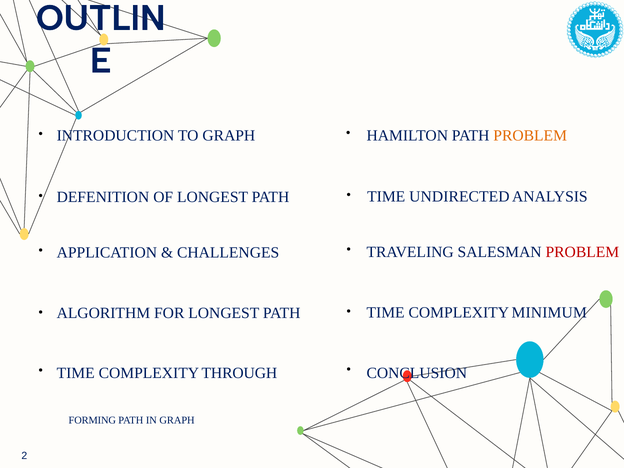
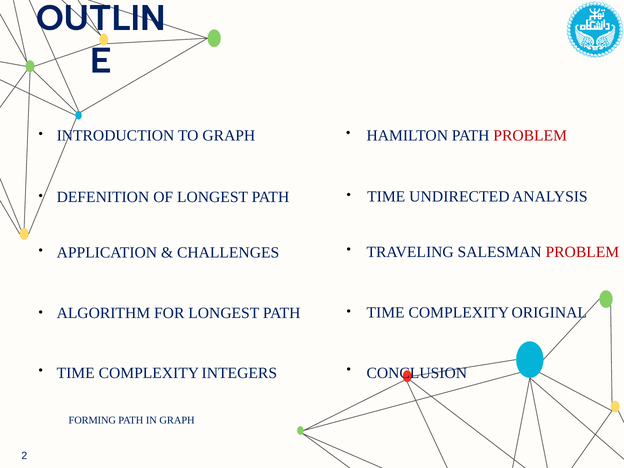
PROBLEM at (530, 136) colour: orange -> red
MINIMUM: MINIMUM -> ORIGINAL
THROUGH: THROUGH -> INTEGERS
